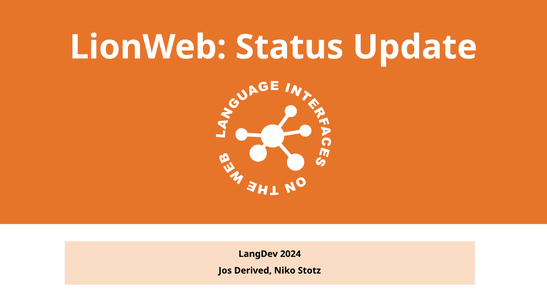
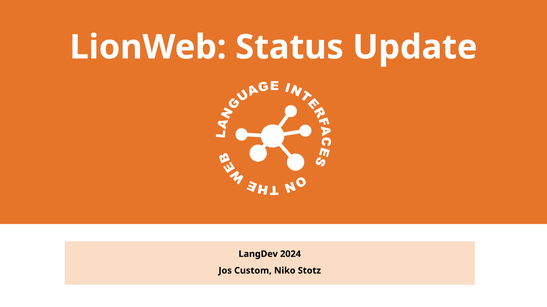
Derived: Derived -> Custom
